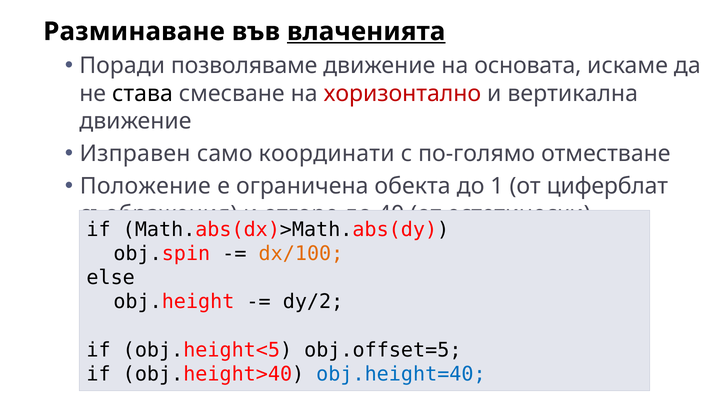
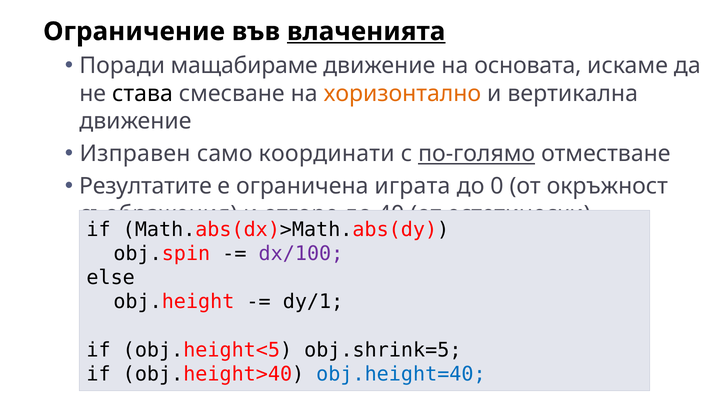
Разминаване: Разминаване -> Ограничение
позволяваме: позволяваме -> мащабираме
хоризонтално colour: red -> orange
по-голямо underline: none -> present
Положение: Положение -> Резултатите
обекта: обекта -> играта
1: 1 -> 0
циферблат: циферблат -> окръжност
dx/100 colour: orange -> purple
dy/2: dy/2 -> dy/1
obj.offset=5: obj.offset=5 -> obj.shrink=5
